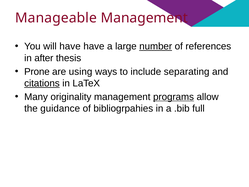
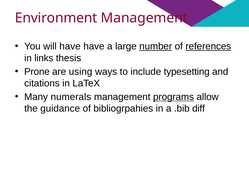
Manageable: Manageable -> Environment
references underline: none -> present
after: after -> links
separating: separating -> typesetting
citations underline: present -> none
originality: originality -> numerals
full: full -> diff
